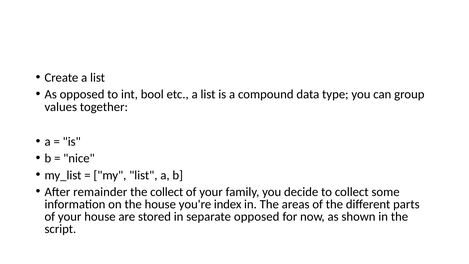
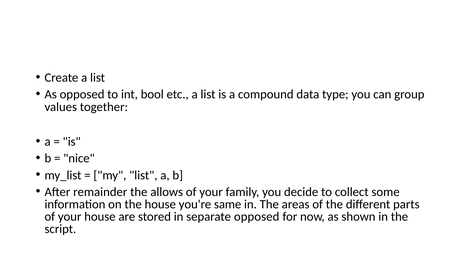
the collect: collect -> allows
index: index -> same
